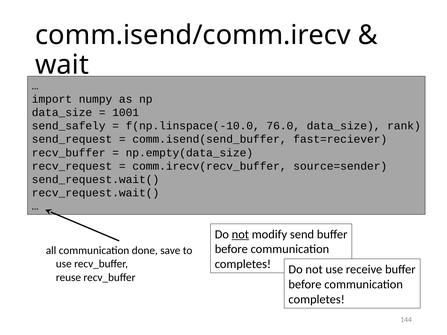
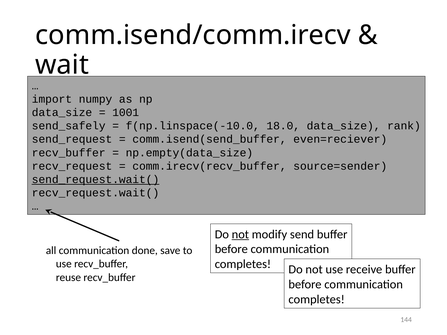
76.0: 76.0 -> 18.0
fast=reciever: fast=reciever -> even=reciever
send_request.wait( underline: none -> present
